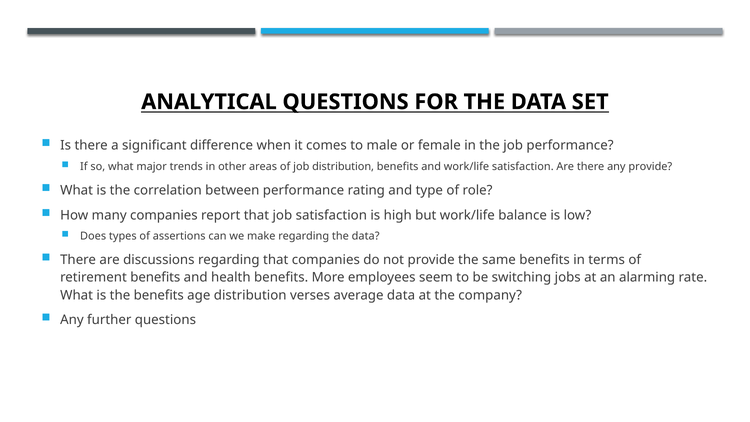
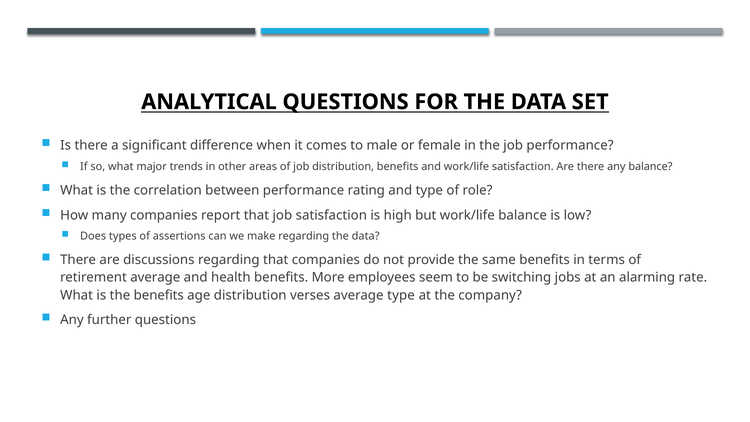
any provide: provide -> balance
retirement benefits: benefits -> average
average data: data -> type
